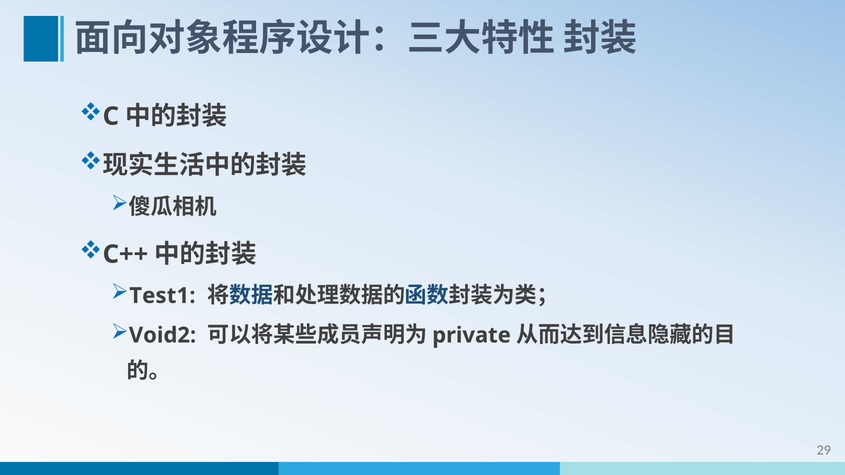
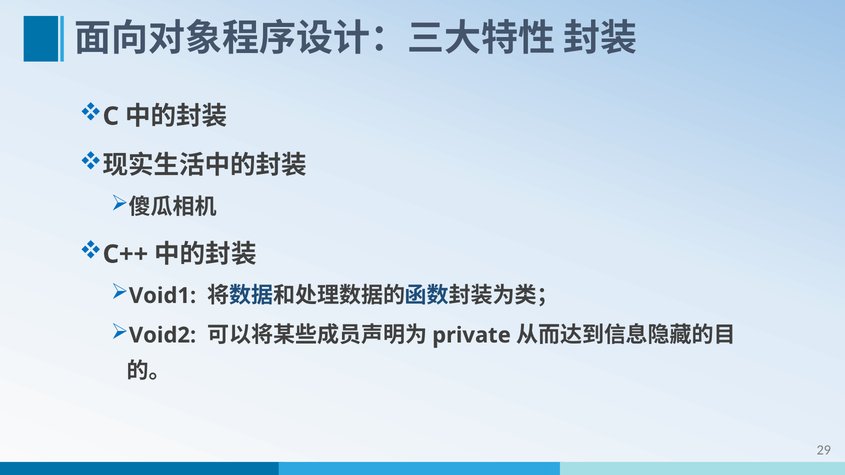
Test1: Test1 -> Void1
